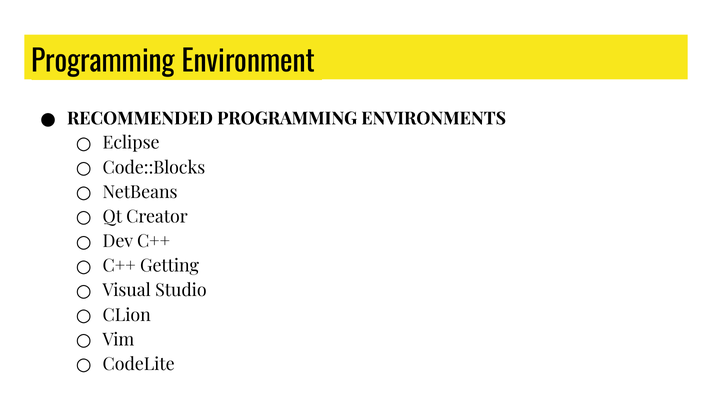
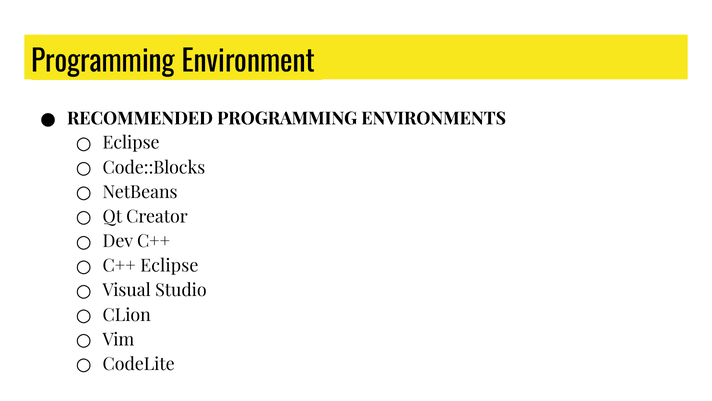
C++ Getting: Getting -> Eclipse
